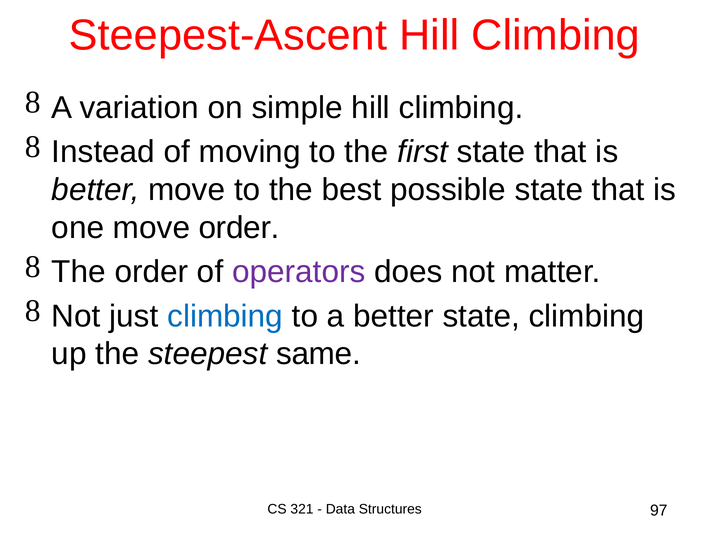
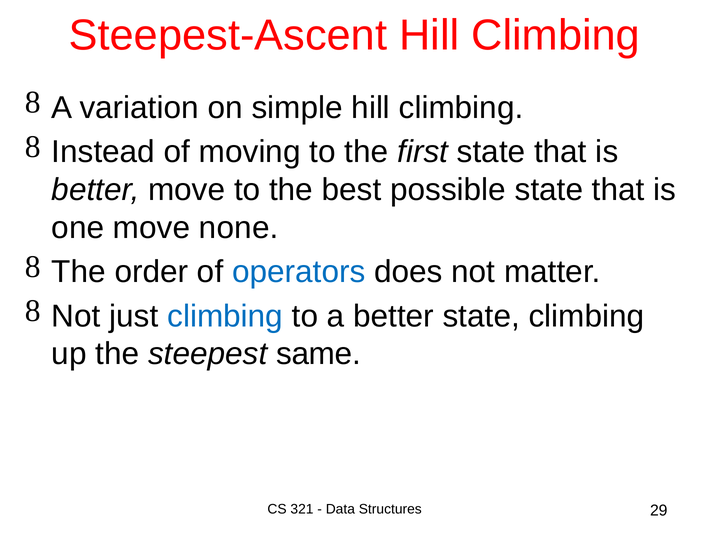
move order: order -> none
operators colour: purple -> blue
97: 97 -> 29
